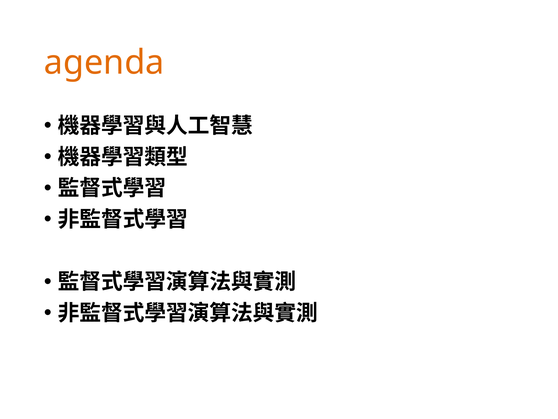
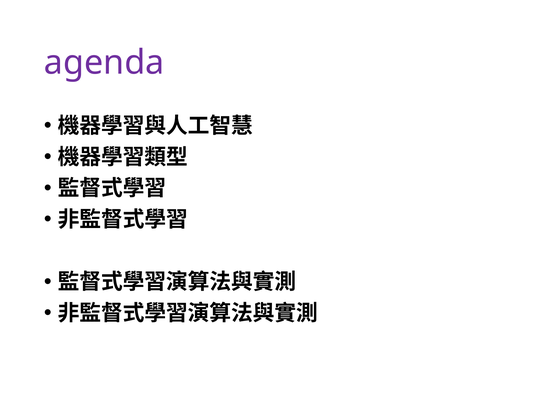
agenda colour: orange -> purple
